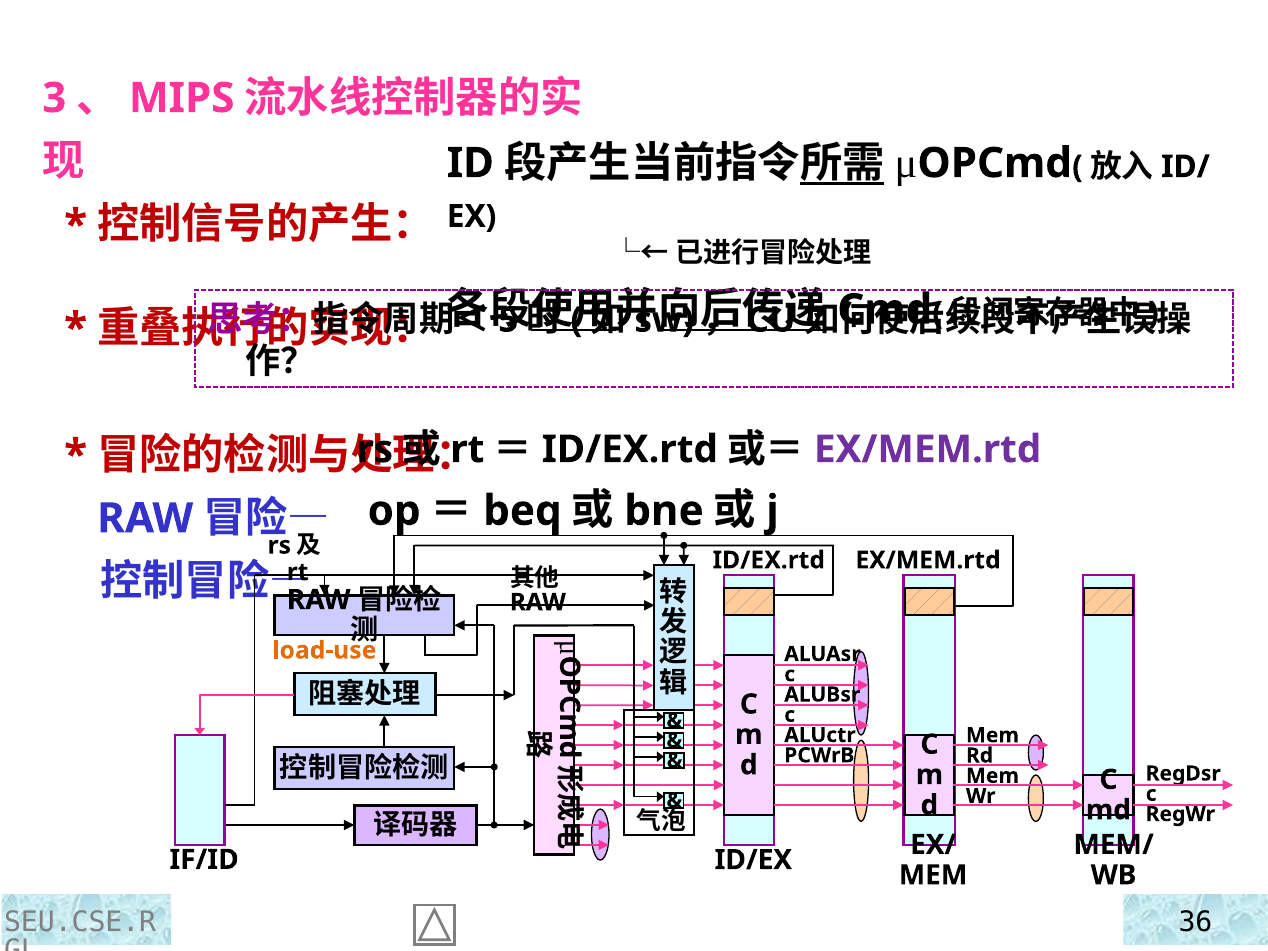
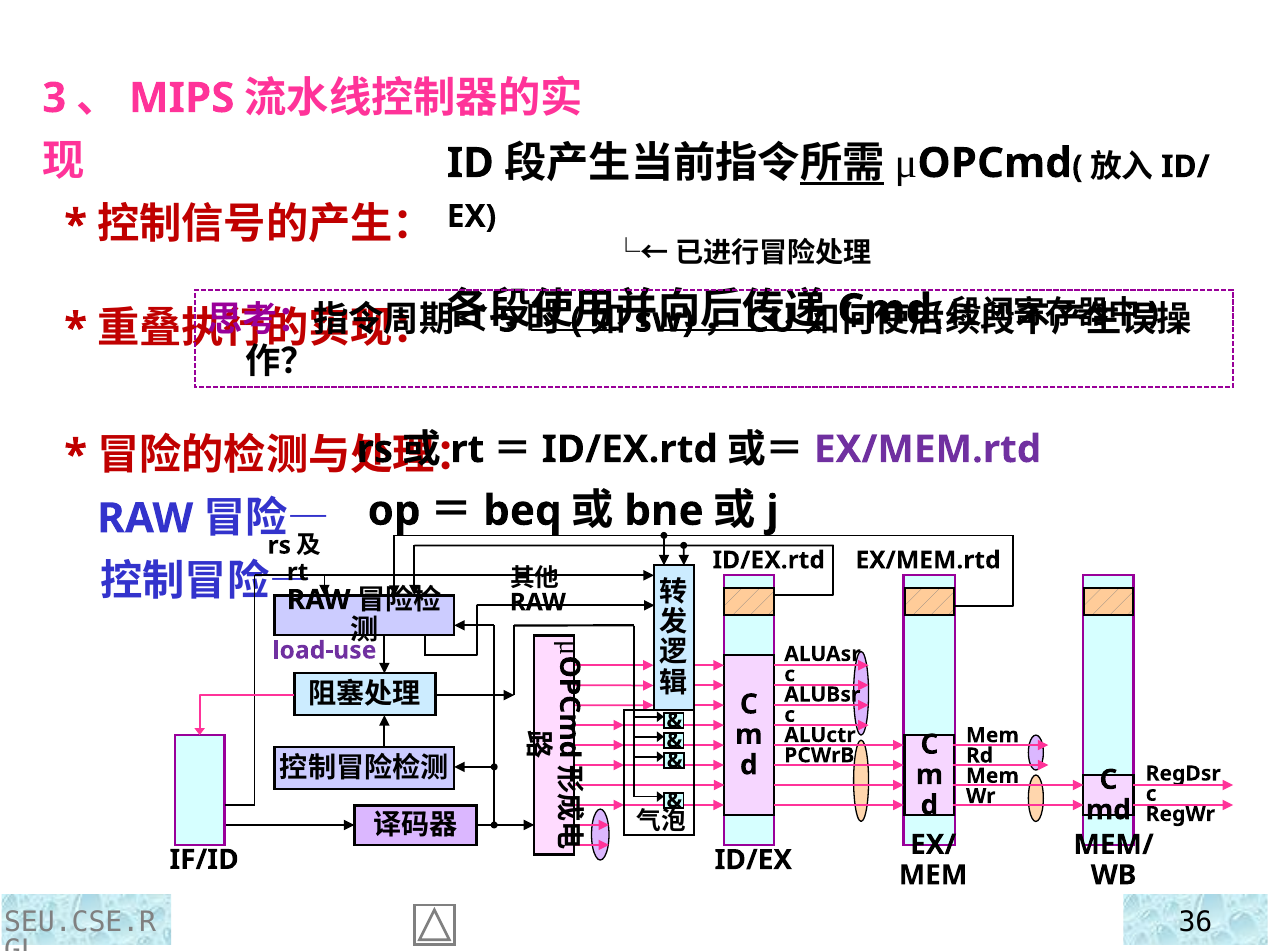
load-use colour: orange -> purple
